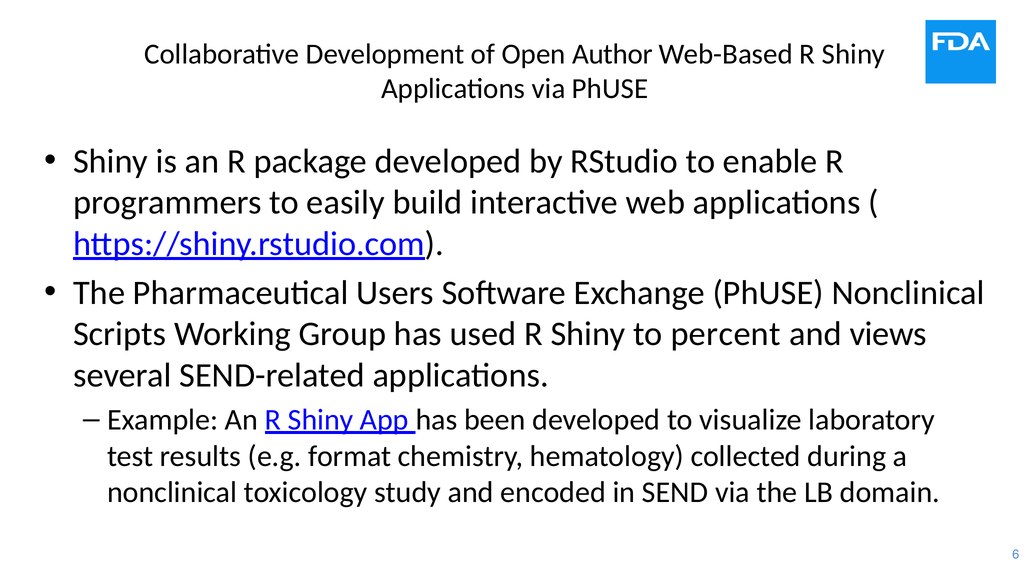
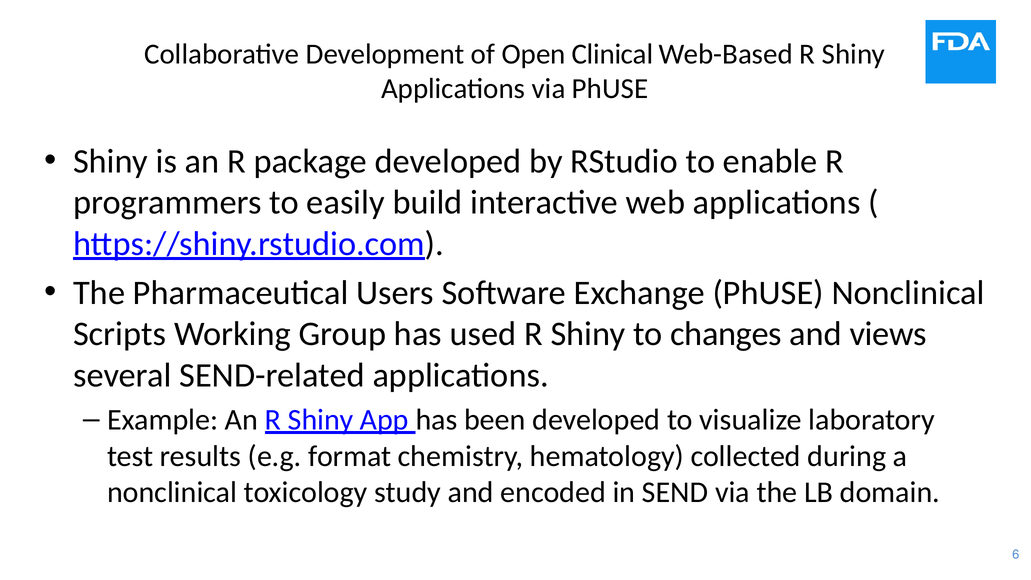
Author: Author -> Clinical
percent: percent -> changes
